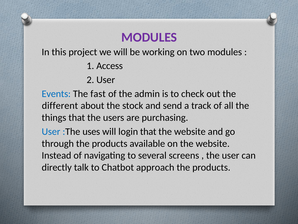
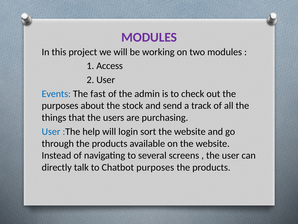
different at (60, 105): different -> purposes
uses: uses -> help
login that: that -> sort
Chatbot approach: approach -> purposes
